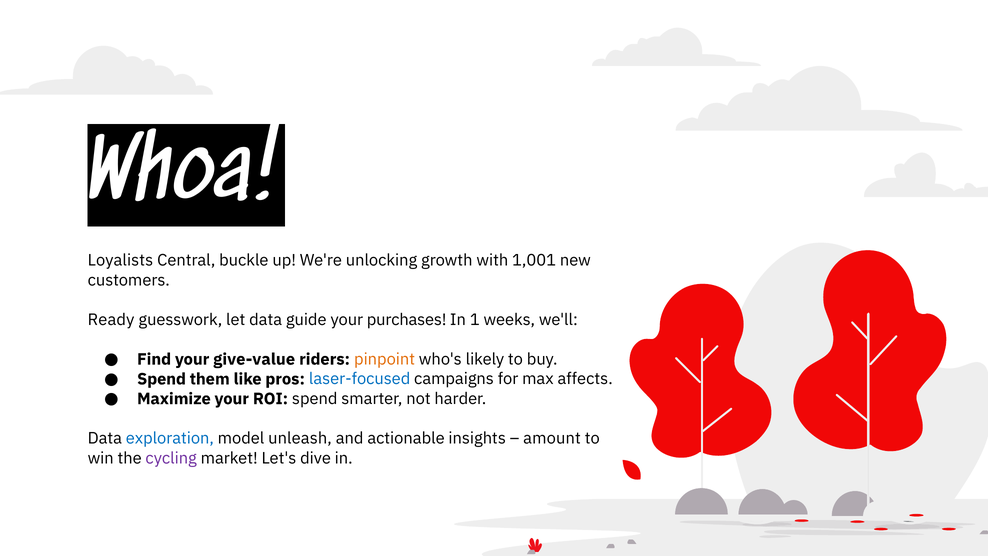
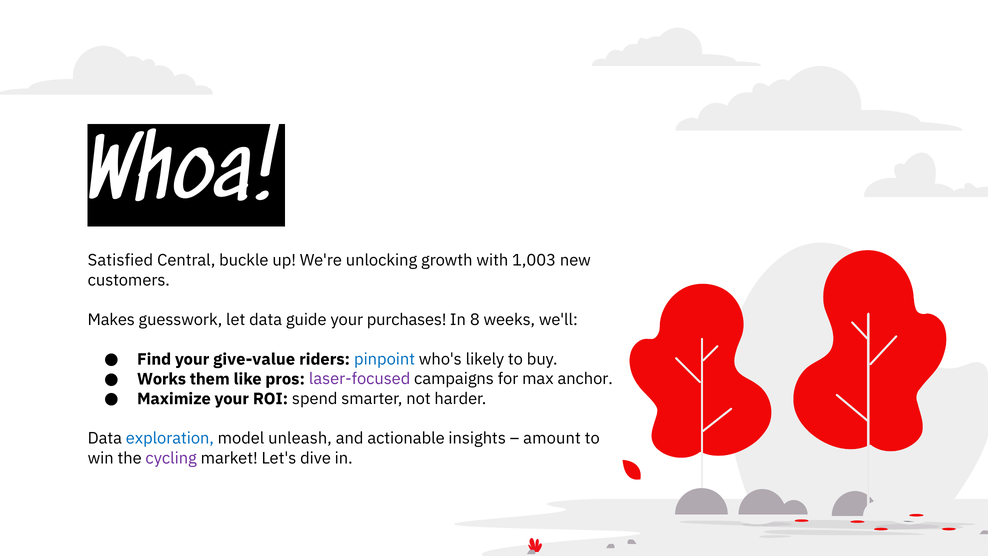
Loyalists: Loyalists -> Satisfied
1,001: 1,001 -> 1,003
Ready: Ready -> Makes
1: 1 -> 8
pinpoint colour: orange -> blue
Spend at (161, 379): Spend -> Works
laser-focused colour: blue -> purple
affects: affects -> anchor
